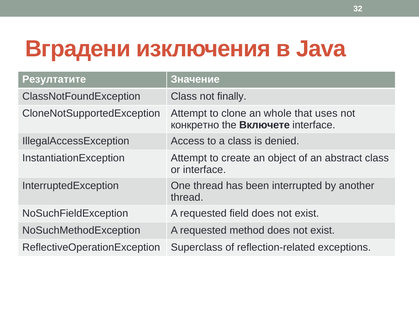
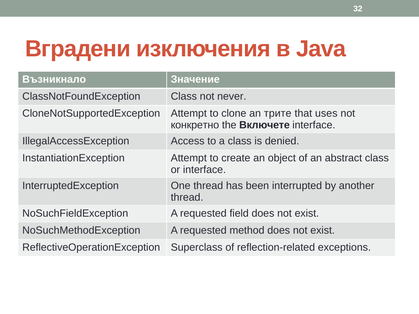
Резултатите: Резултатите -> Възникнало
finally: finally -> never
whole: whole -> трите
